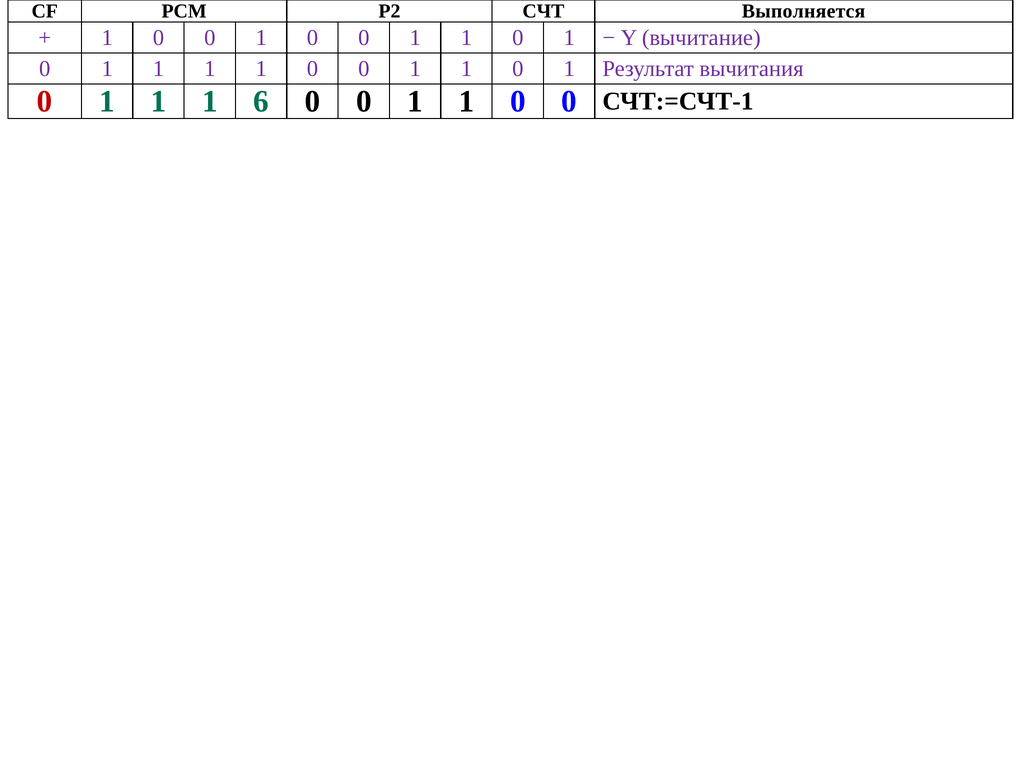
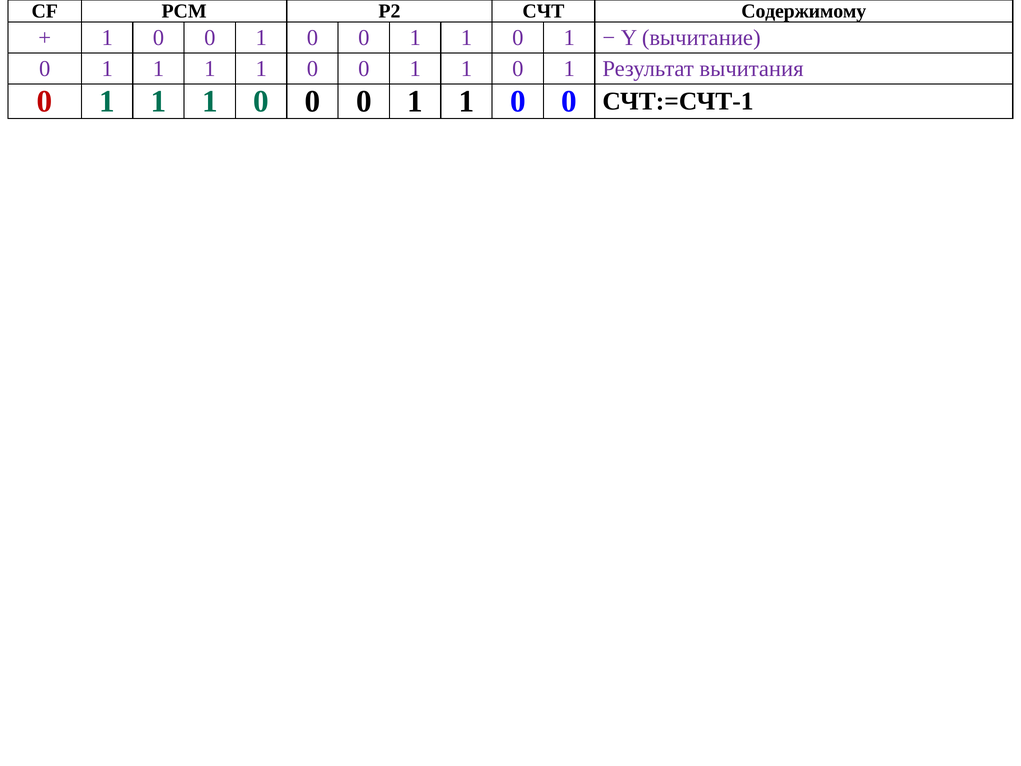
Выполняется: Выполняется -> Содержимому
6 at (261, 101): 6 -> 0
